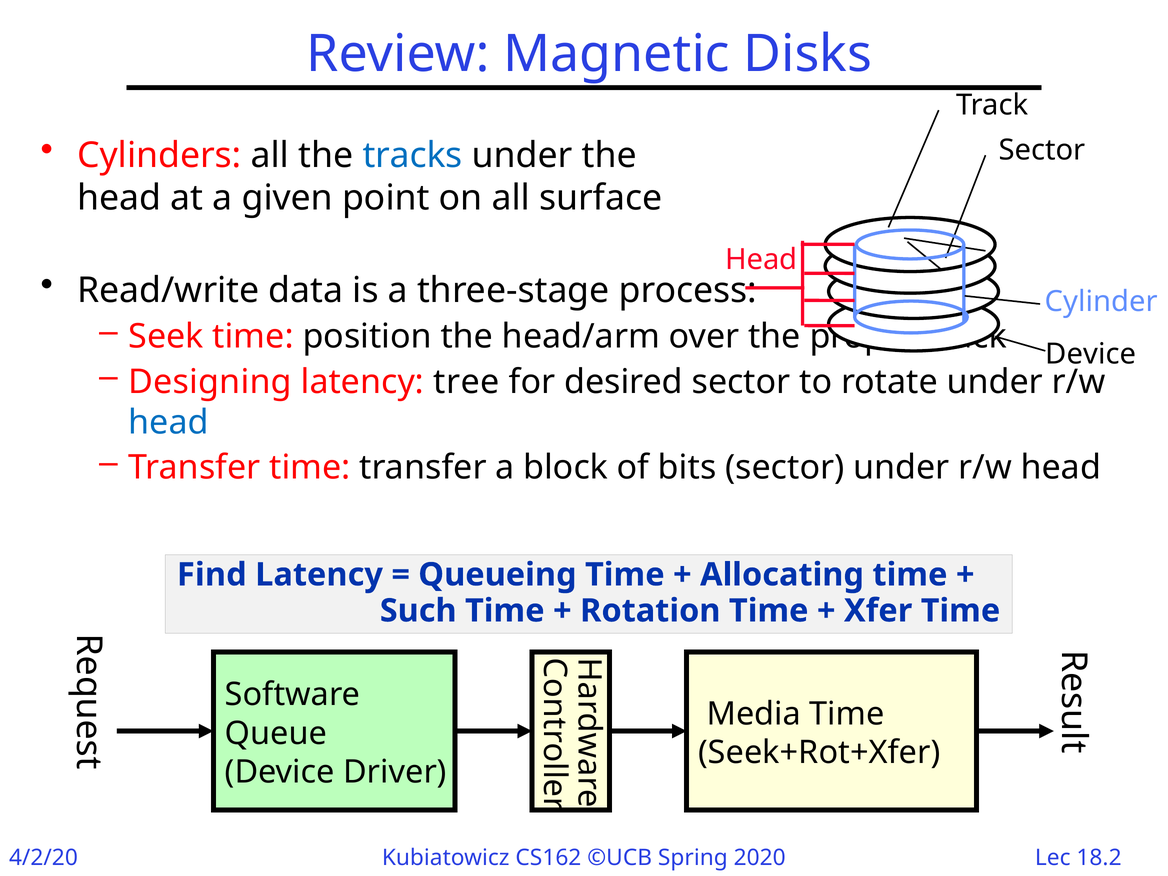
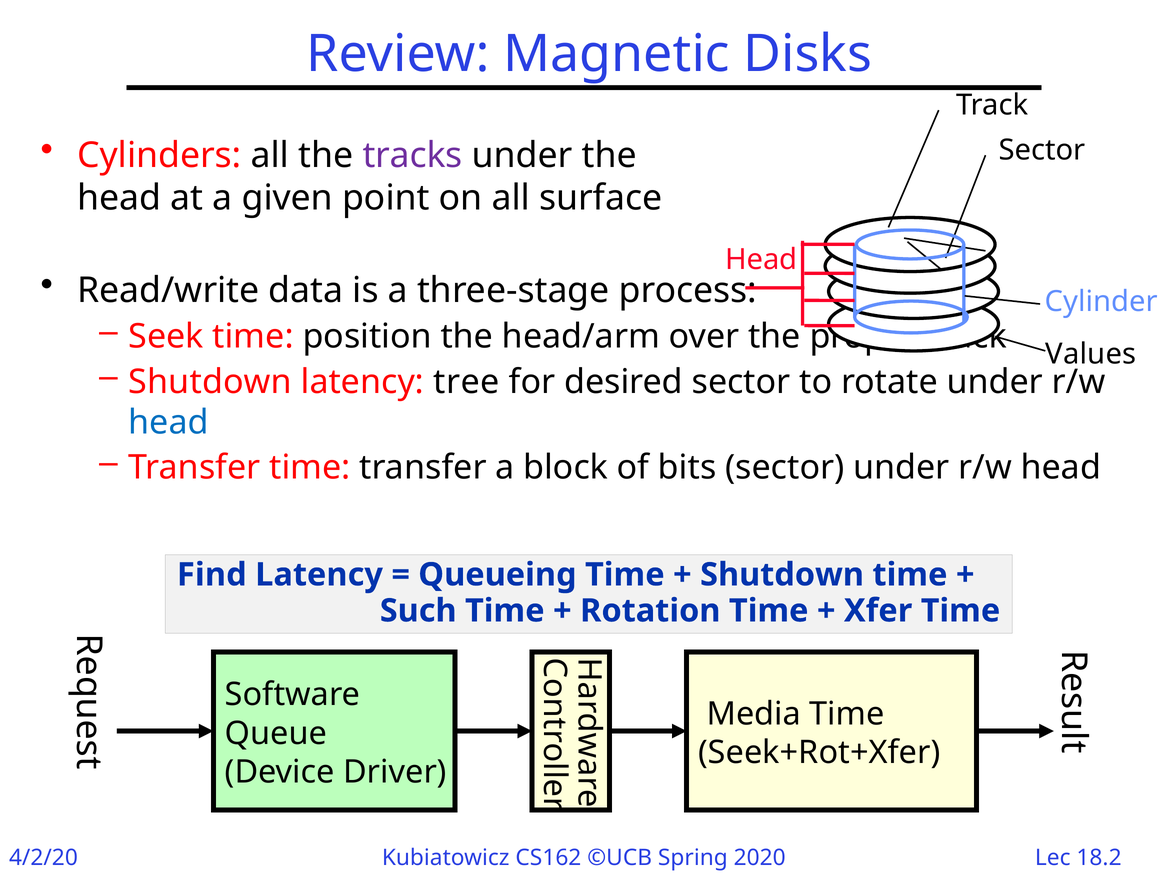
tracks colour: blue -> purple
Device at (1091, 354): Device -> Values
Designing at (210, 382): Designing -> Shutdown
Allocating at (782, 575): Allocating -> Shutdown
